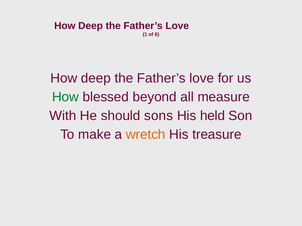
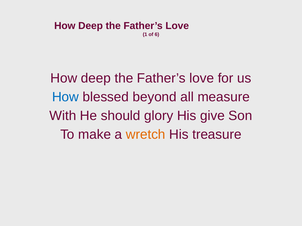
How at (65, 97) colour: green -> blue
sons: sons -> glory
held: held -> give
